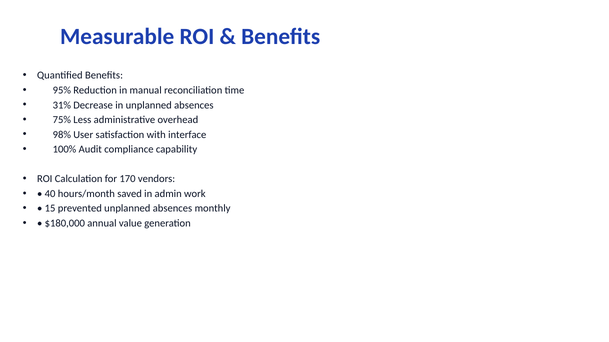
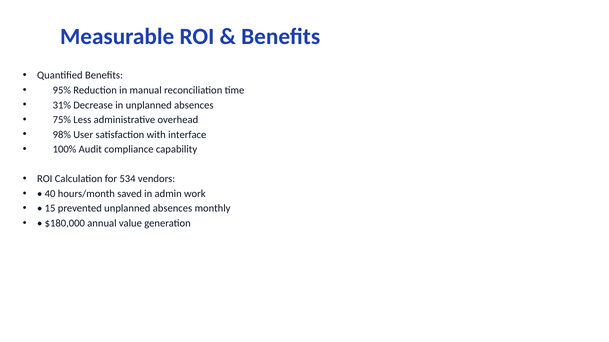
170: 170 -> 534
